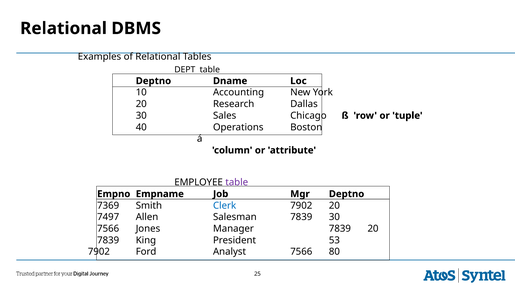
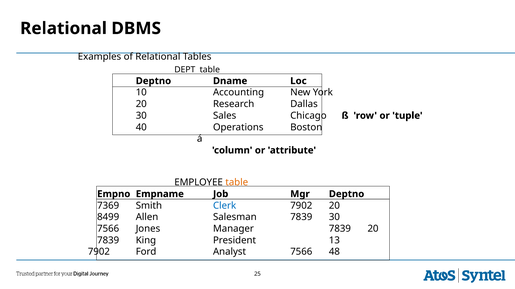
table at (237, 183) colour: purple -> orange
7497: 7497 -> 8499
53: 53 -> 13
80: 80 -> 48
